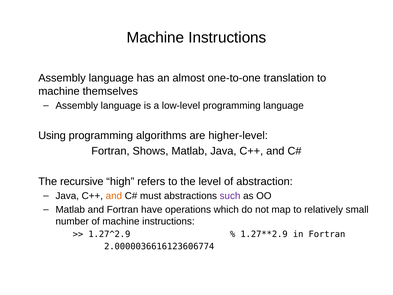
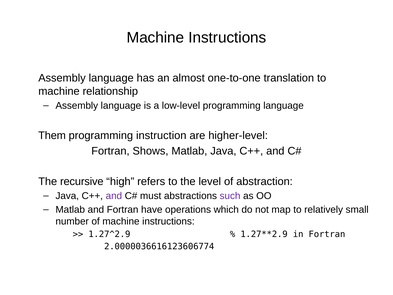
themselves: themselves -> relationship
Using: Using -> Them
algorithms: algorithms -> instruction
and at (114, 196) colour: orange -> purple
